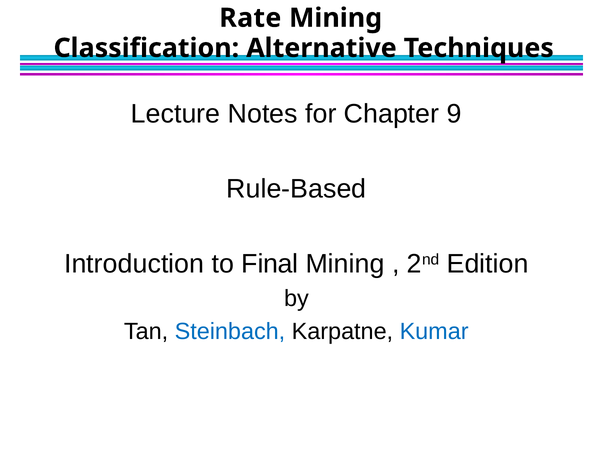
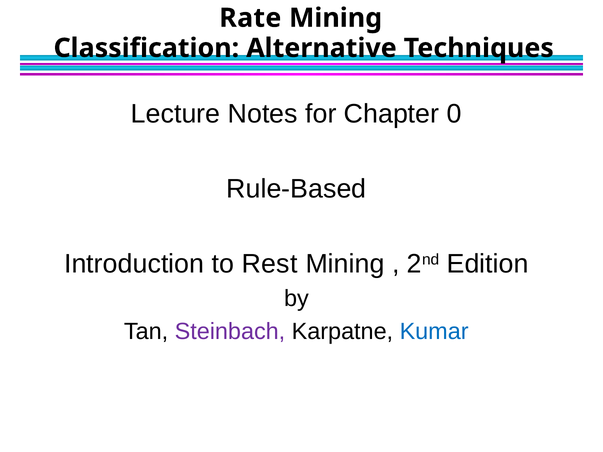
9: 9 -> 0
Final: Final -> Rest
Steinbach colour: blue -> purple
